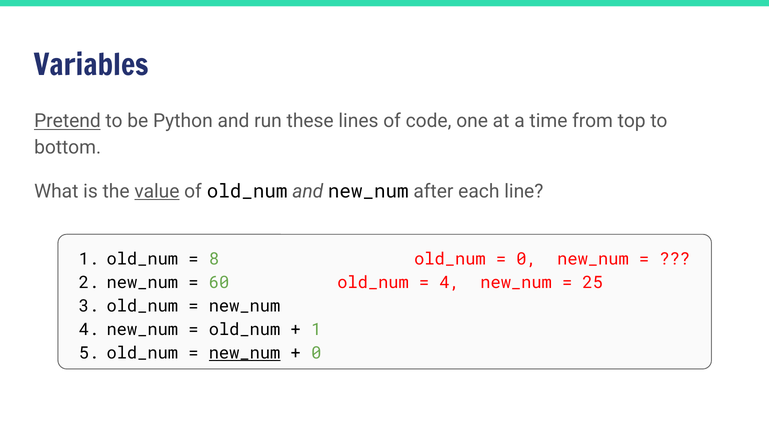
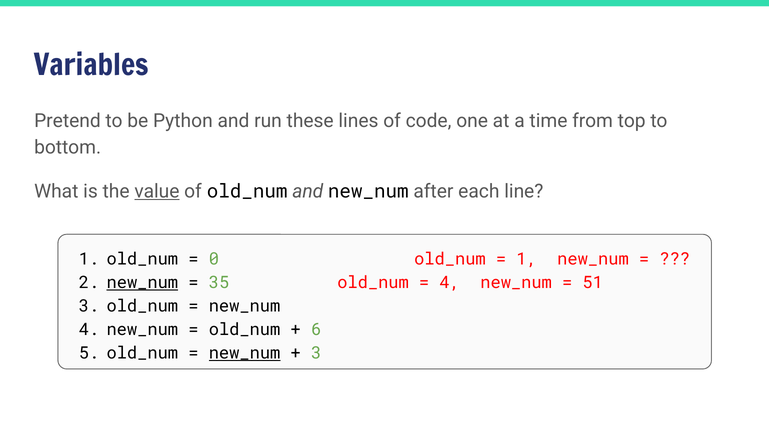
Pretend underline: present -> none
8: 8 -> 0
0 at (527, 259): 0 -> 1
new_num at (142, 282) underline: none -> present
60: 60 -> 35
25: 25 -> 51
1 at (316, 329): 1 -> 6
0 at (316, 353): 0 -> 3
